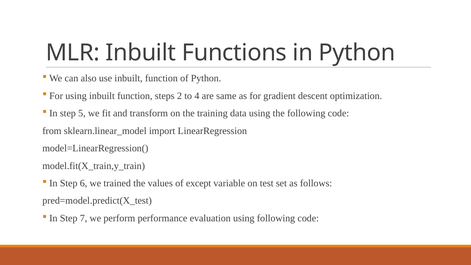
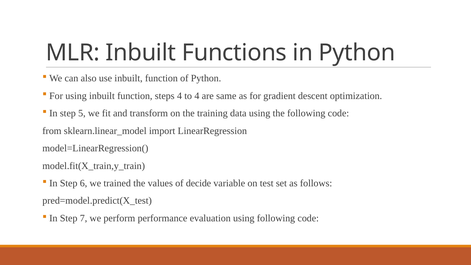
steps 2: 2 -> 4
except: except -> decide
